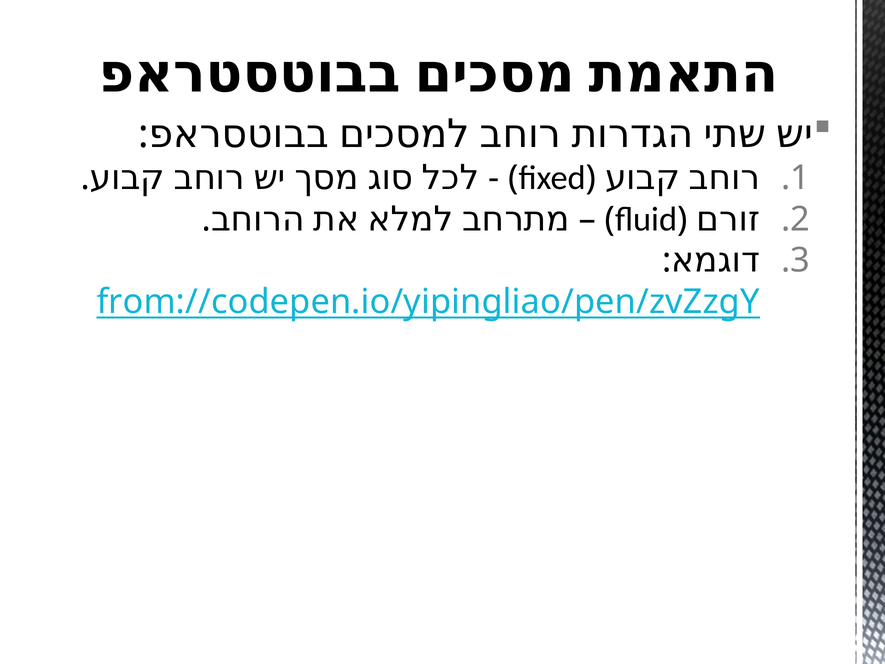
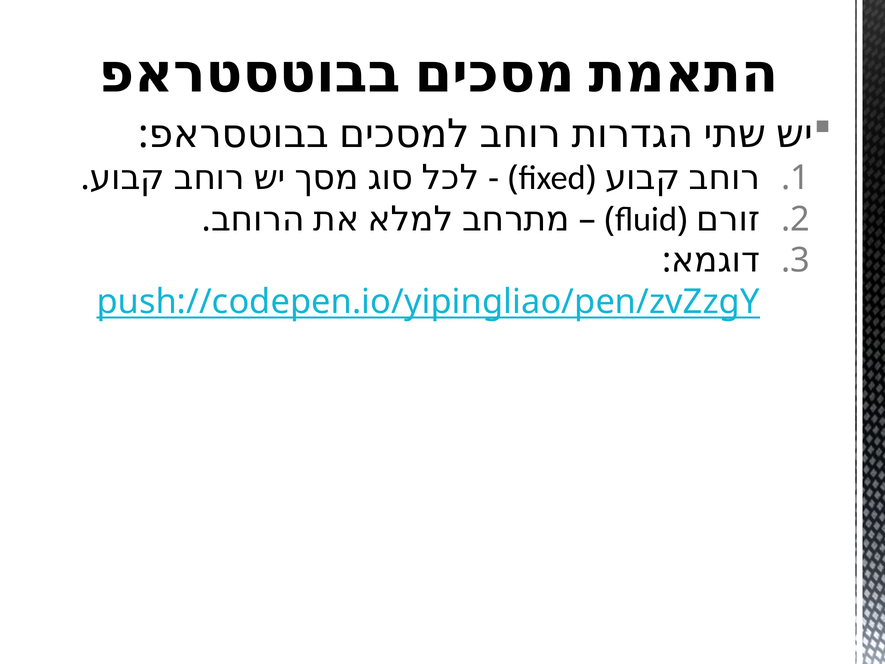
from://codepen.io/yipingliao/pen/zvZzgY: from://codepen.io/yipingliao/pen/zvZzgY -> push://codepen.io/yipingliao/pen/zvZzgY
